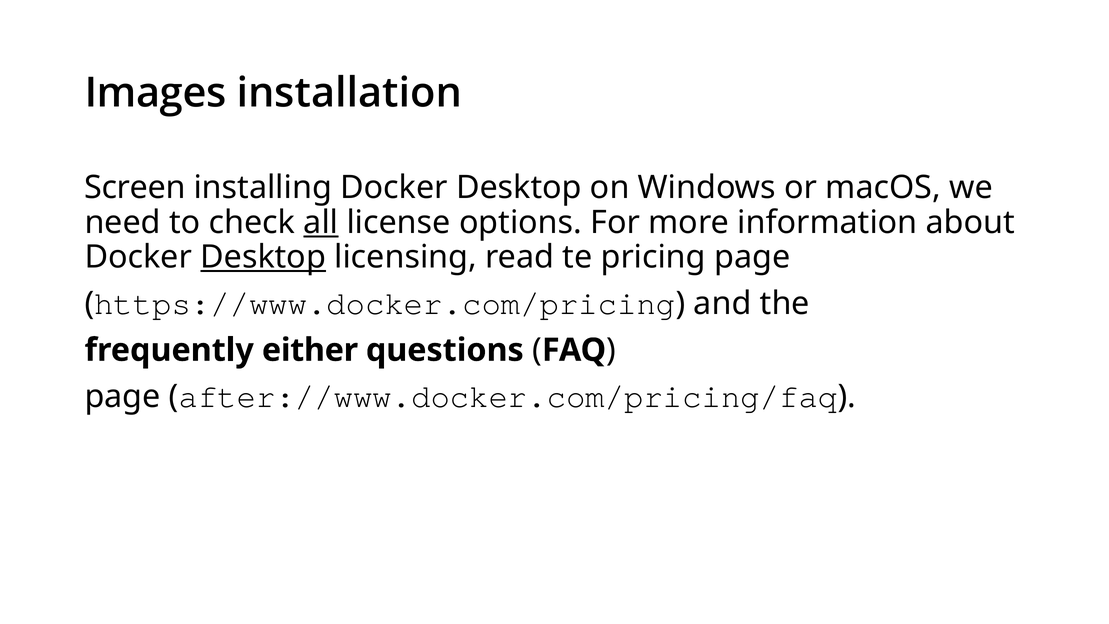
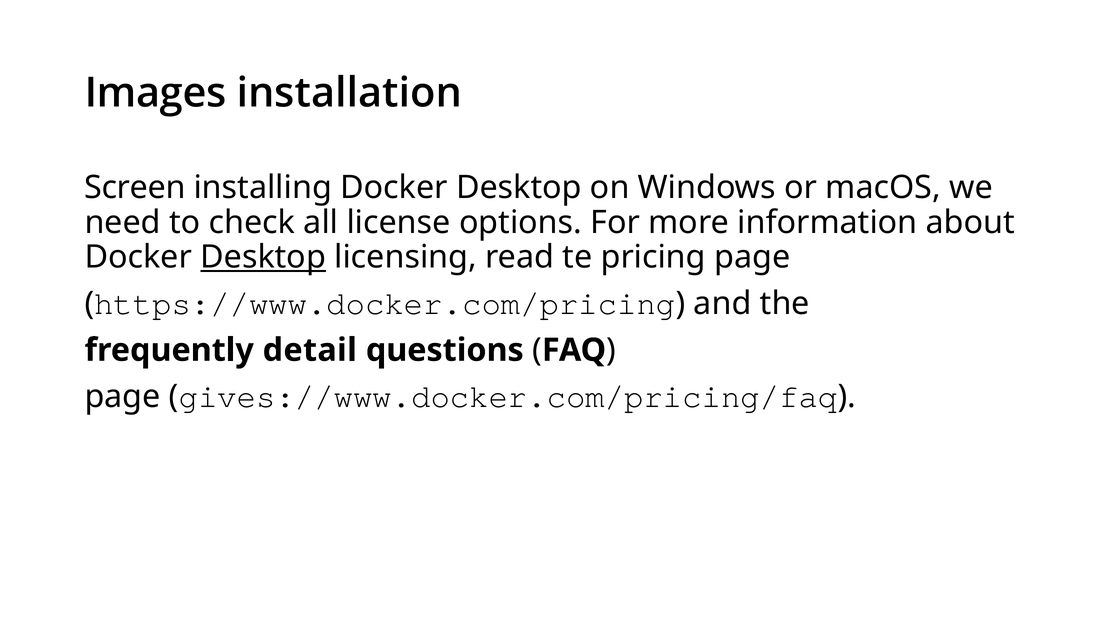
all underline: present -> none
either: either -> detail
after://www.docker.com/pricing/faq: after://www.docker.com/pricing/faq -> gives://www.docker.com/pricing/faq
